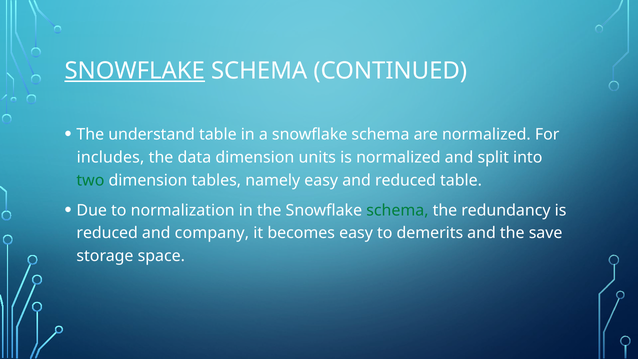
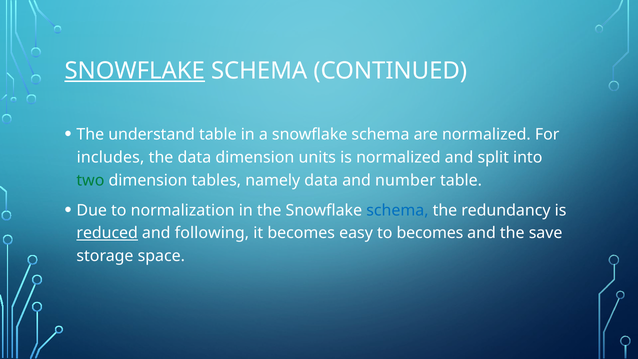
namely easy: easy -> data
and reduced: reduced -> number
schema at (397, 210) colour: green -> blue
reduced at (107, 233) underline: none -> present
company: company -> following
to demerits: demerits -> becomes
